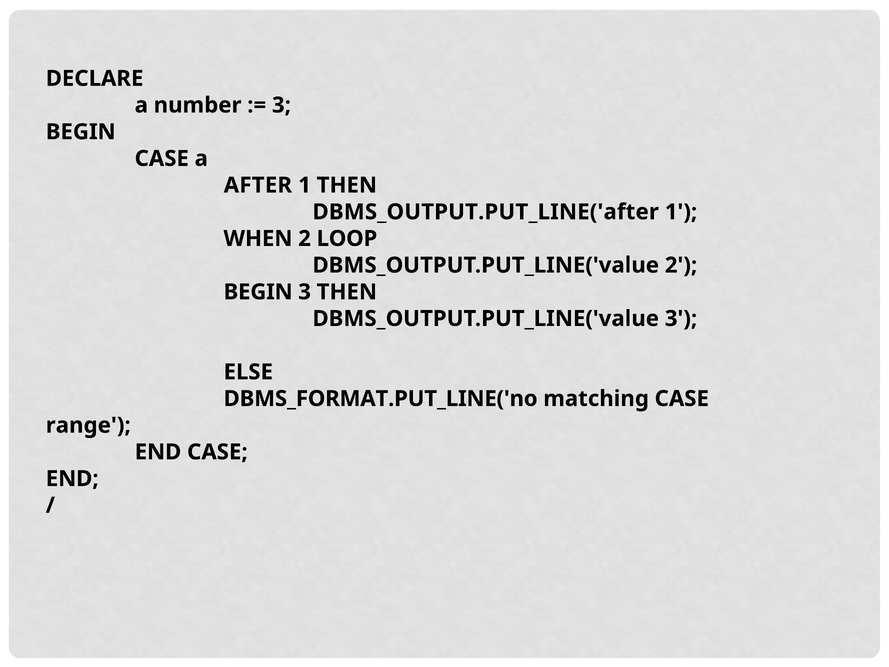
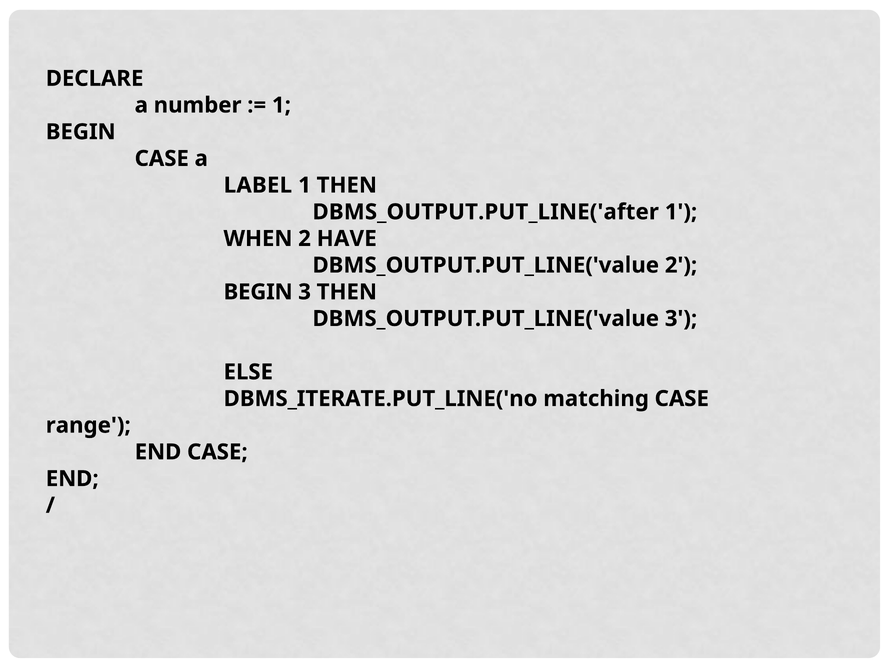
3 at (281, 105): 3 -> 1
AFTER: AFTER -> LABEL
LOOP: LOOP -> HAVE
DBMS_FORMAT.PUT_LINE('no: DBMS_FORMAT.PUT_LINE('no -> DBMS_ITERATE.PUT_LINE('no
